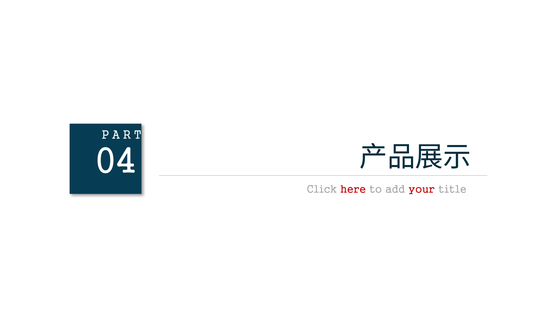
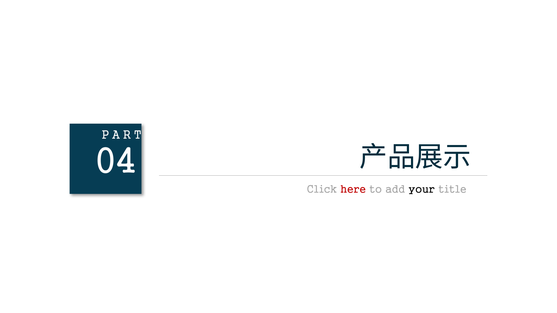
your colour: red -> black
